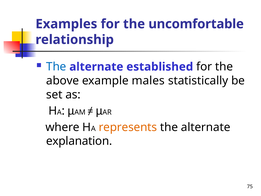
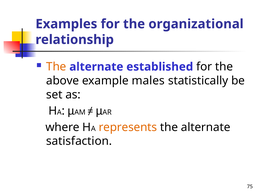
uncomfortable: uncomfortable -> organizational
The at (56, 67) colour: blue -> orange
explanation: explanation -> satisfaction
